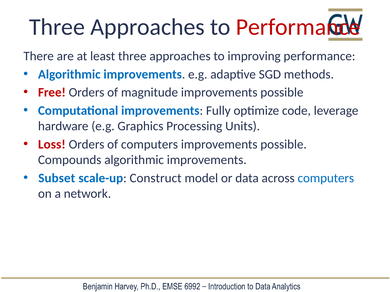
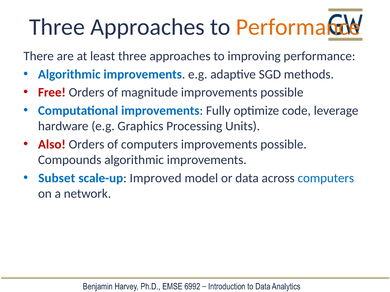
Performance at (298, 27) colour: red -> orange
Loss: Loss -> Also
Construct: Construct -> Improved
